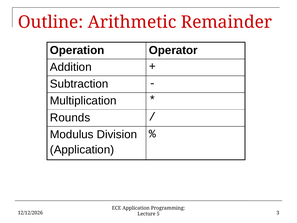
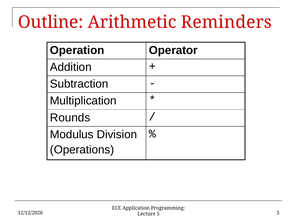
Remainder: Remainder -> Reminders
Application at (82, 150): Application -> Operations
